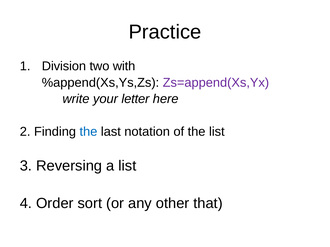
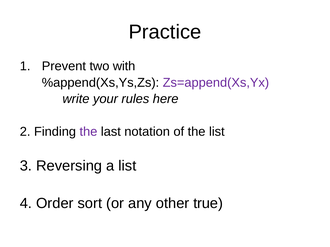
Division: Division -> Prevent
letter: letter -> rules
the at (88, 132) colour: blue -> purple
that: that -> true
